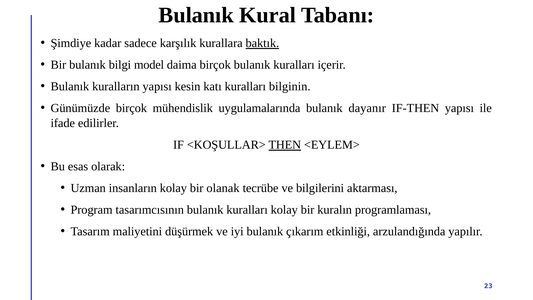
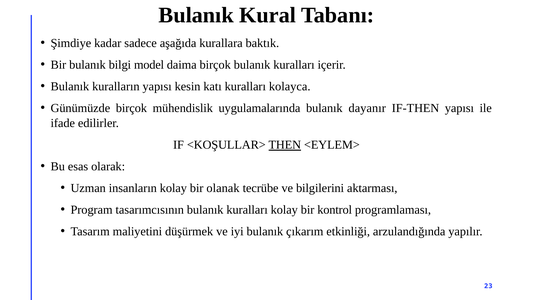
karşılık: karşılık -> aşağıda
baktık underline: present -> none
bilginin: bilginin -> kolayca
kuralın: kuralın -> kontrol
